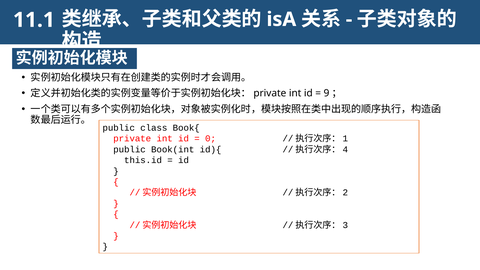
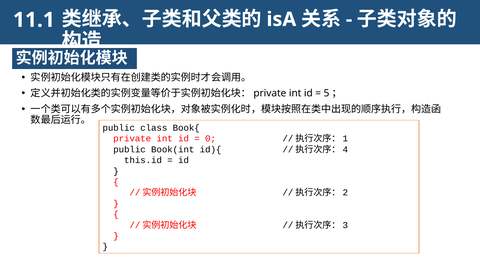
9: 9 -> 5
